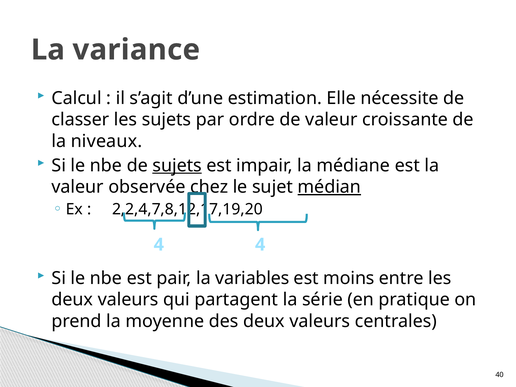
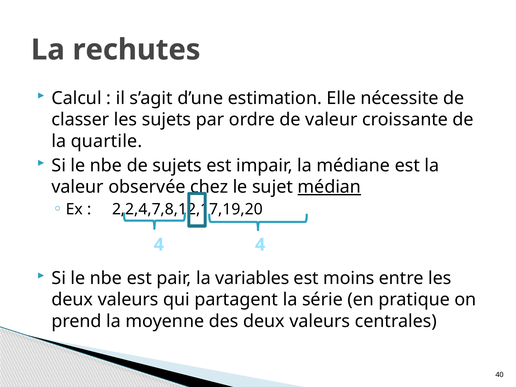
variance: variance -> rechutes
niveaux: niveaux -> quartile
sujets at (177, 165) underline: present -> none
